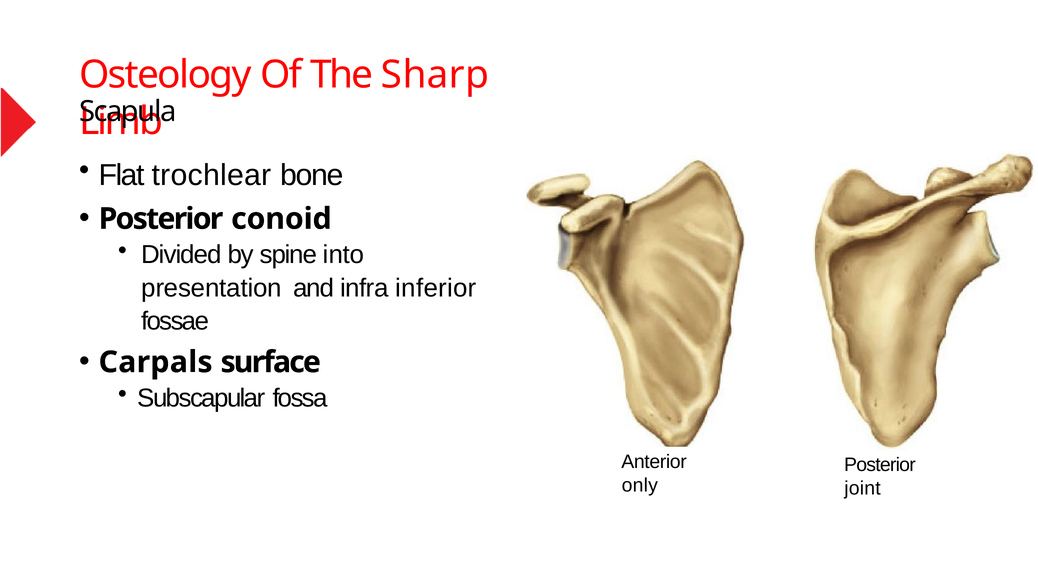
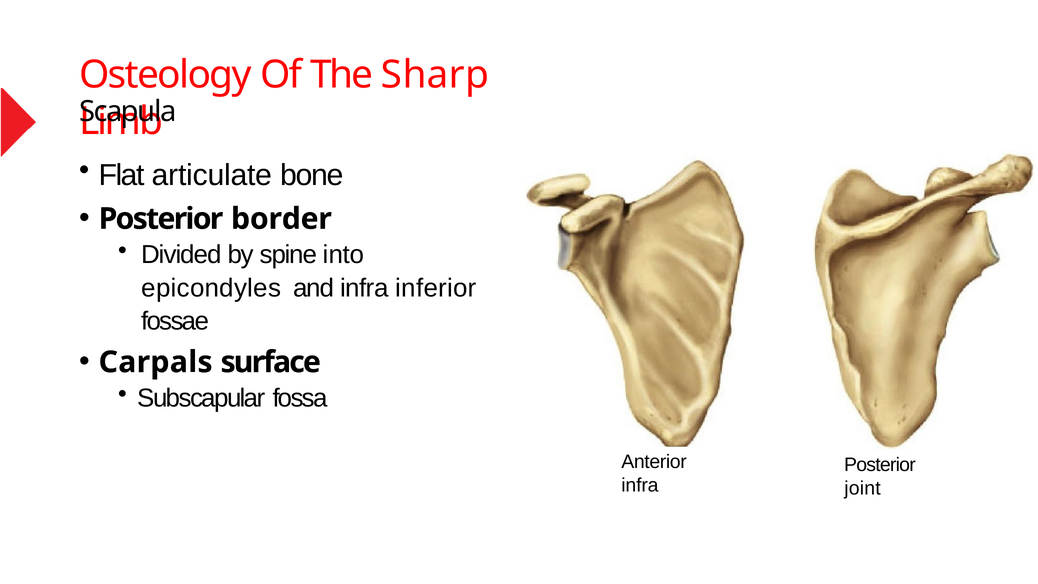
trochlear: trochlear -> articulate
conoid: conoid -> border
presentation: presentation -> epicondyles
only at (640, 485): only -> infra
